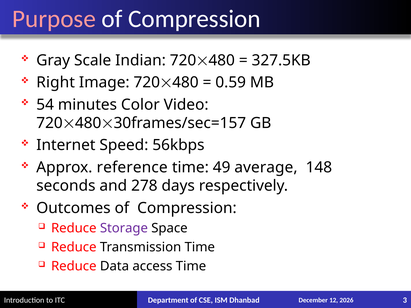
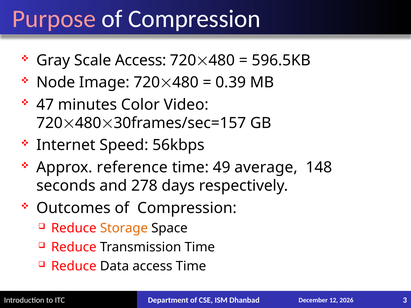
Scale Indian: Indian -> Access
327.5KB: 327.5KB -> 596.5KB
Right: Right -> Node
0.59: 0.59 -> 0.39
54: 54 -> 47
Storage colour: purple -> orange
